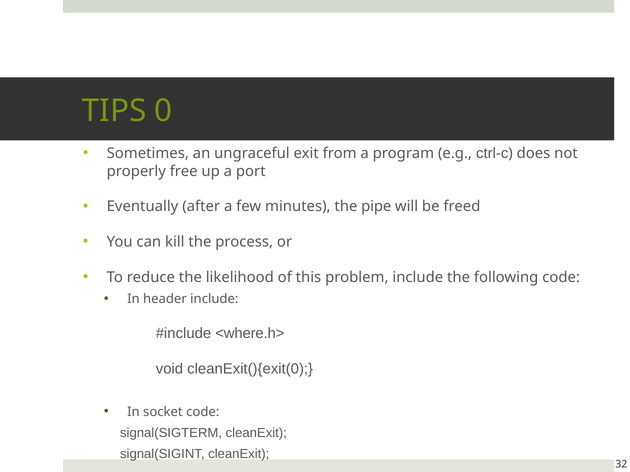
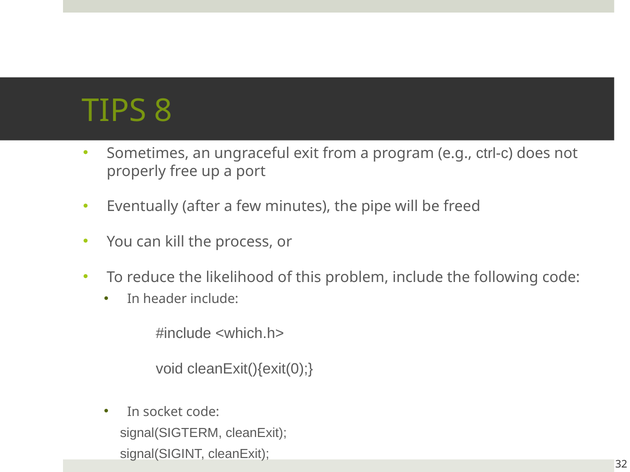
0: 0 -> 8
<where.h>: <where.h> -> <which.h>
